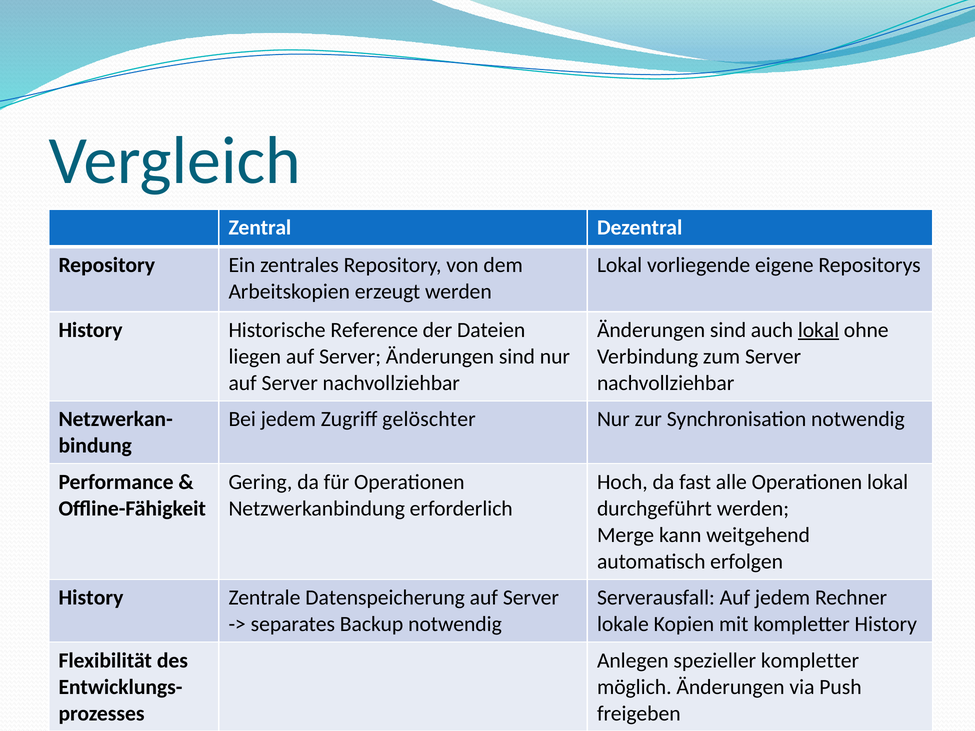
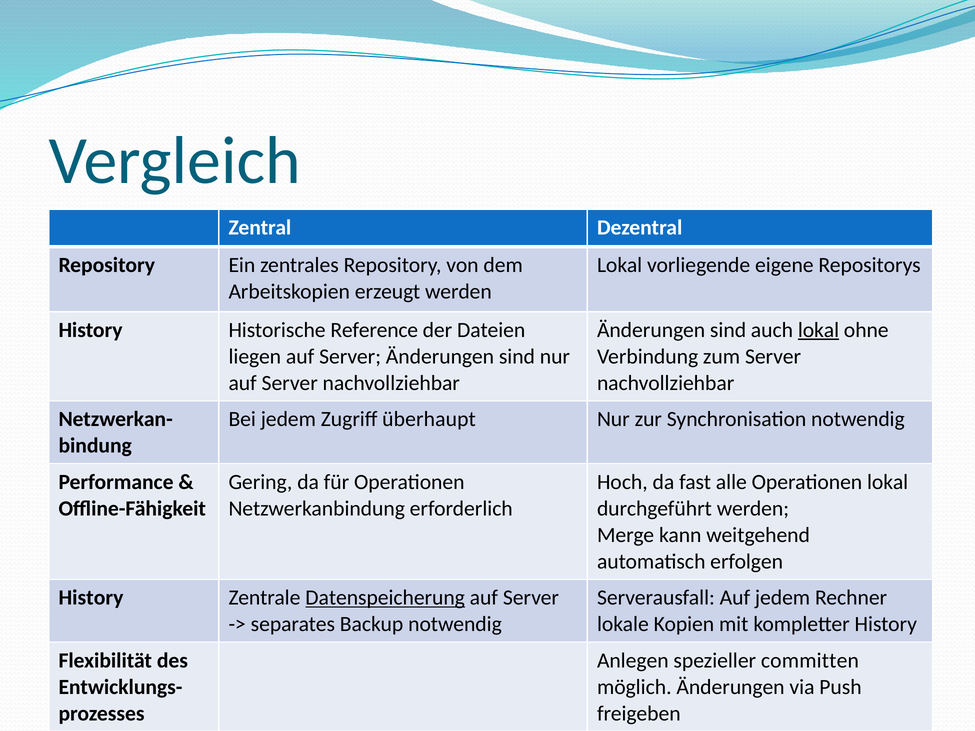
gelöschter: gelöschter -> überhaupt
Datenspeicherung underline: none -> present
spezieller kompletter: kompletter -> committen
